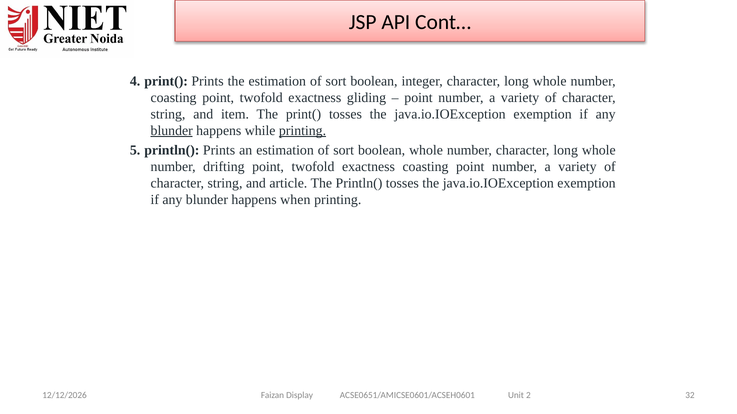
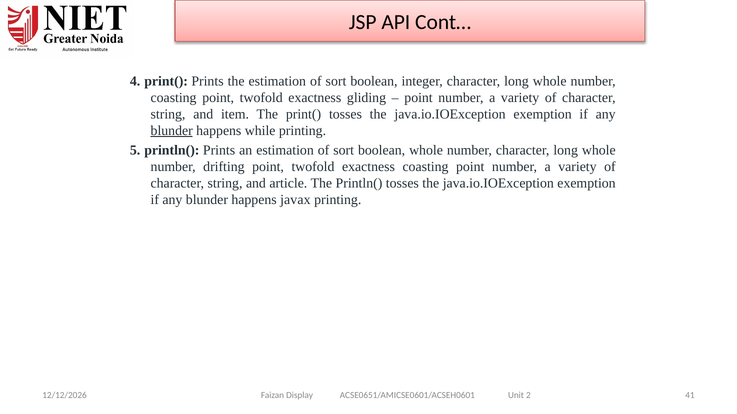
printing at (303, 131) underline: present -> none
when: when -> javax
32: 32 -> 41
